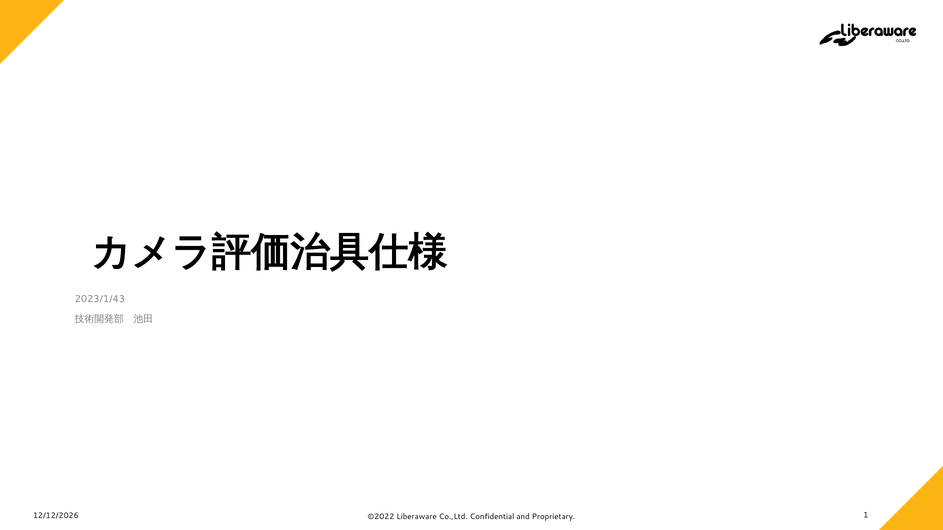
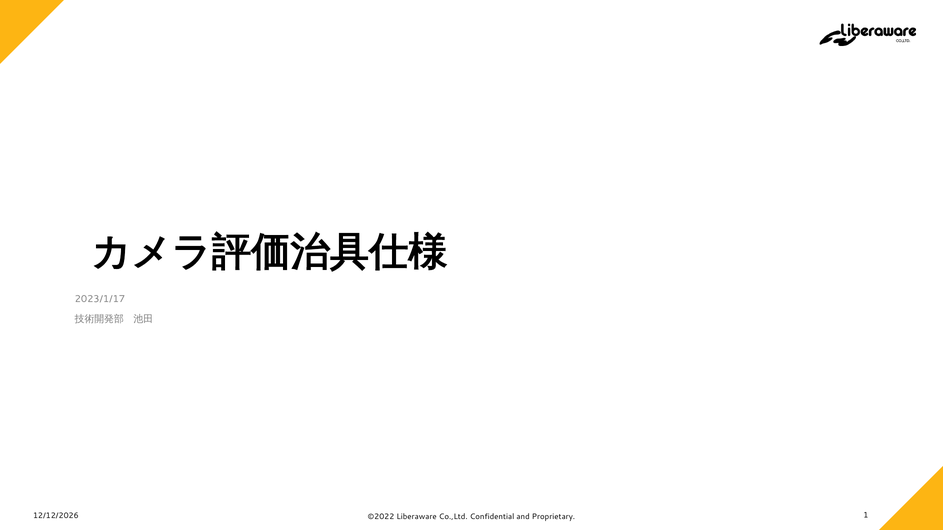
2023/1/43: 2023/1/43 -> 2023/1/17
